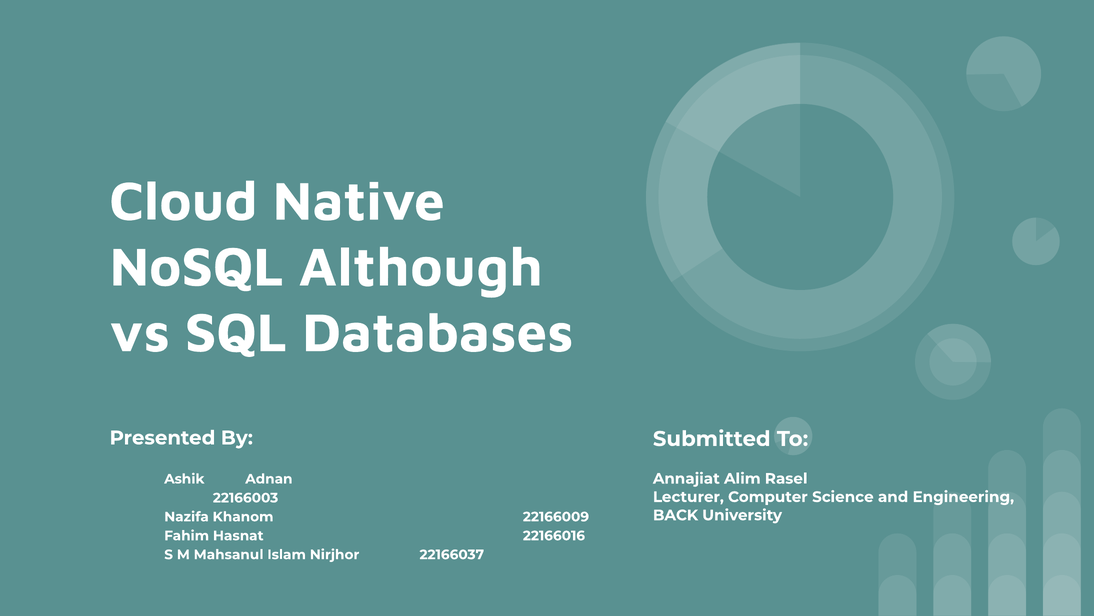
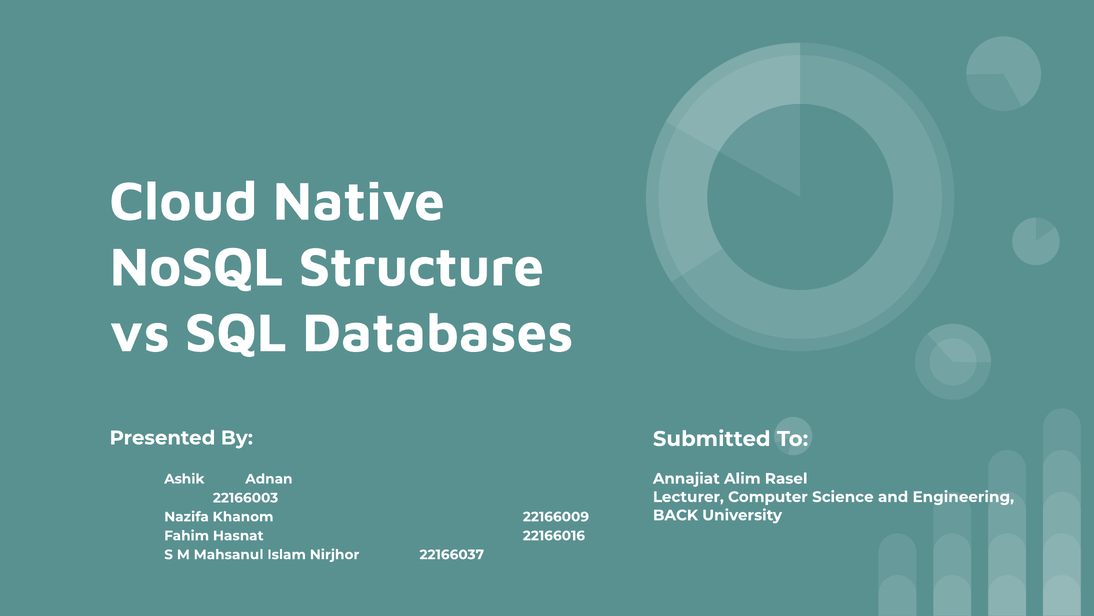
Although: Although -> Structure
